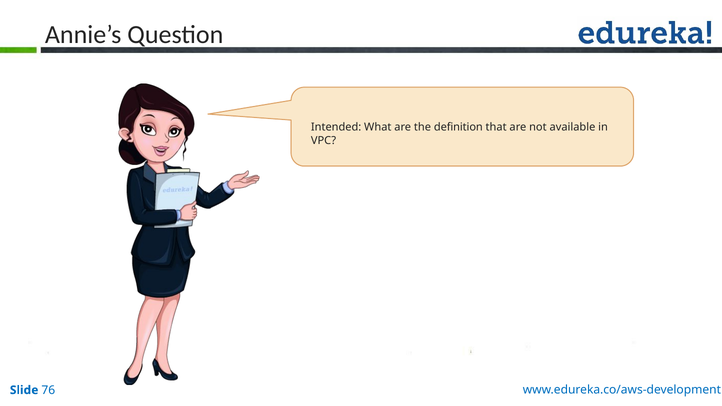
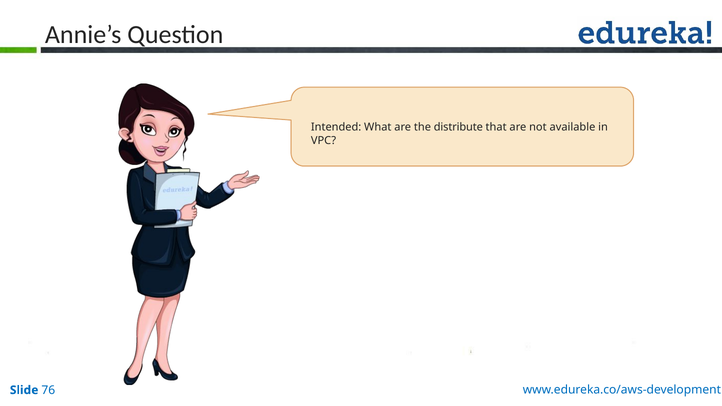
definition: definition -> distribute
